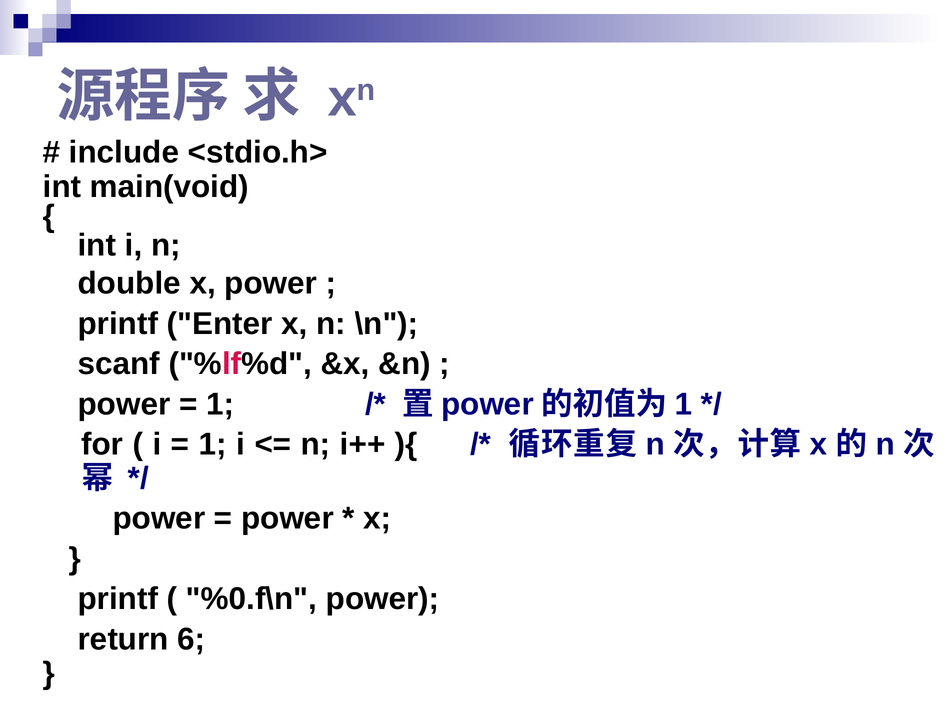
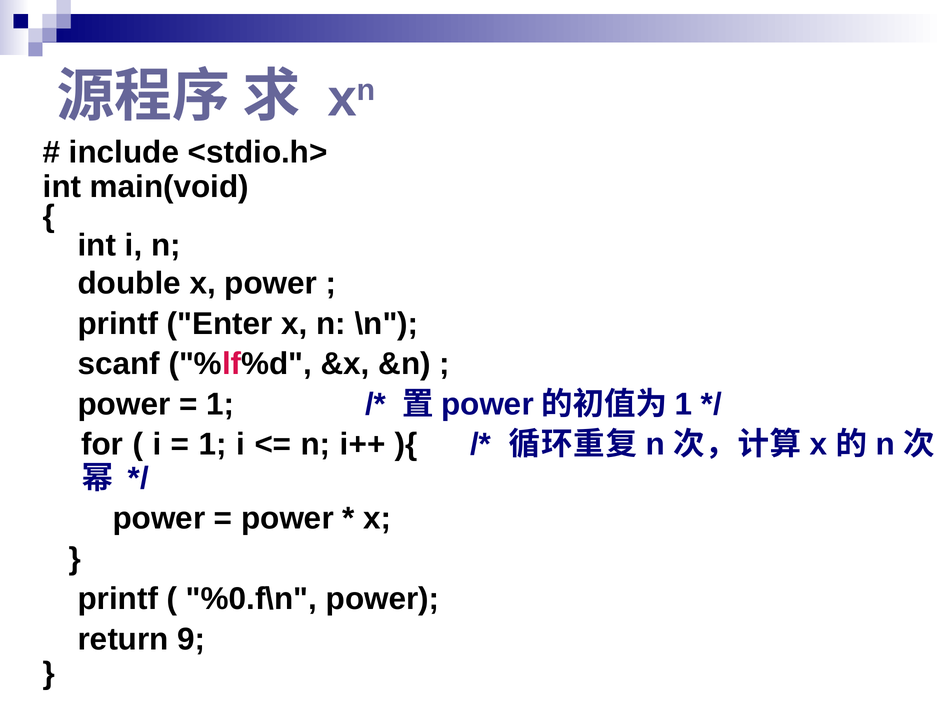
6: 6 -> 9
